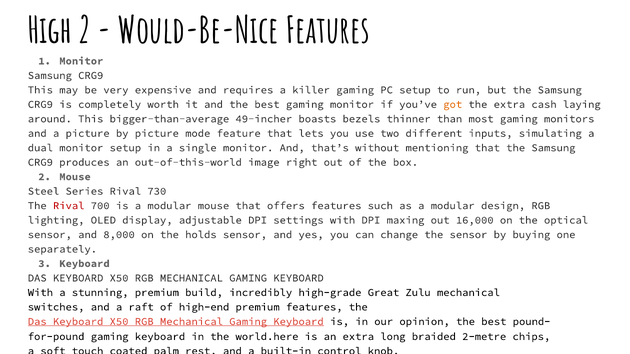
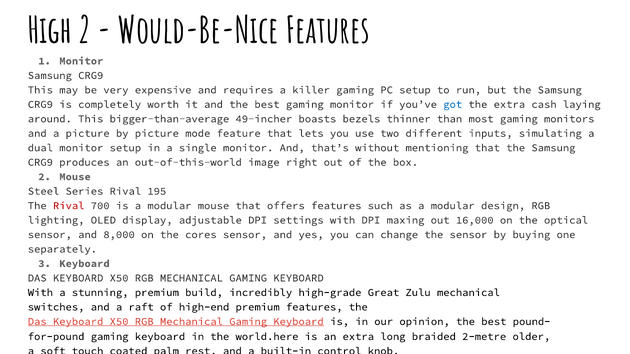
got colour: orange -> blue
730: 730 -> 195
holds: holds -> cores
chips: chips -> older
